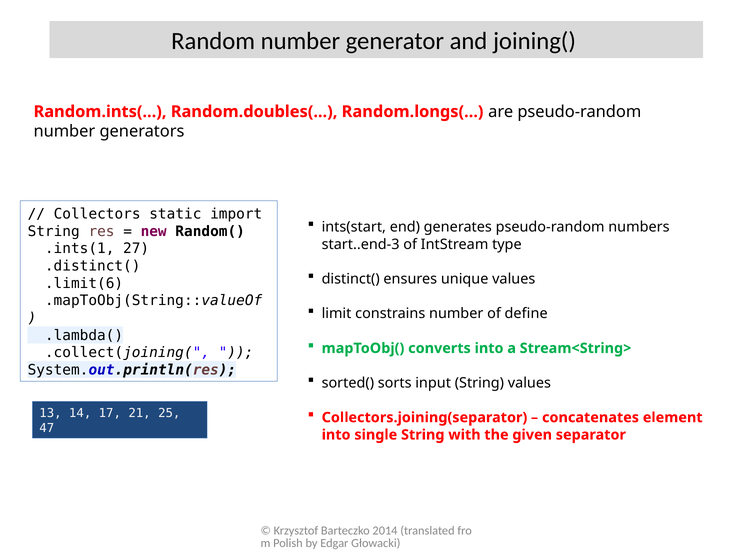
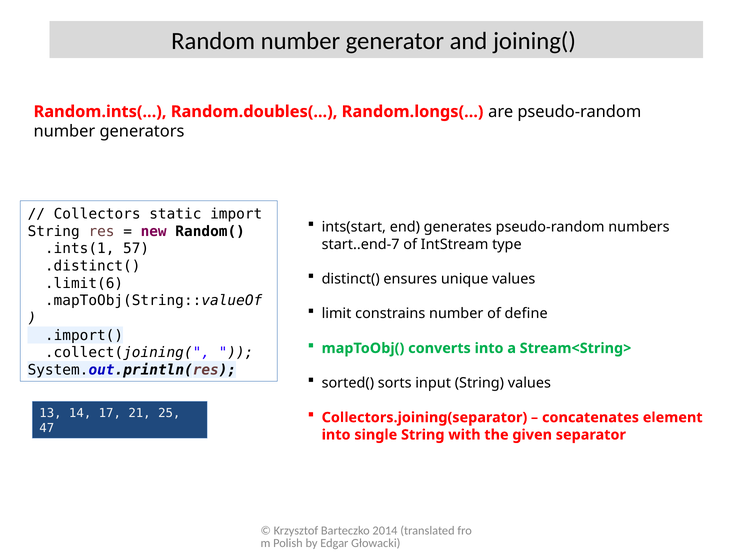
start..end-3: start..end-3 -> start..end-7
27: 27 -> 57
.lambda(: .lambda( -> .import(
